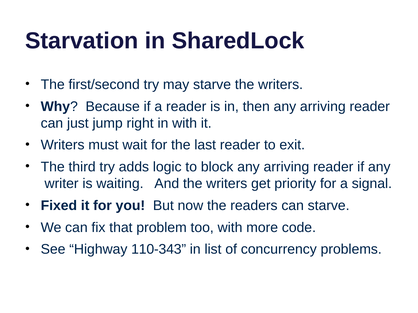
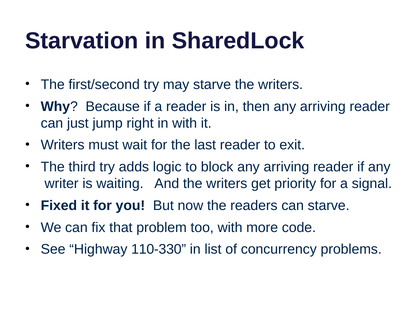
110-343: 110-343 -> 110-330
